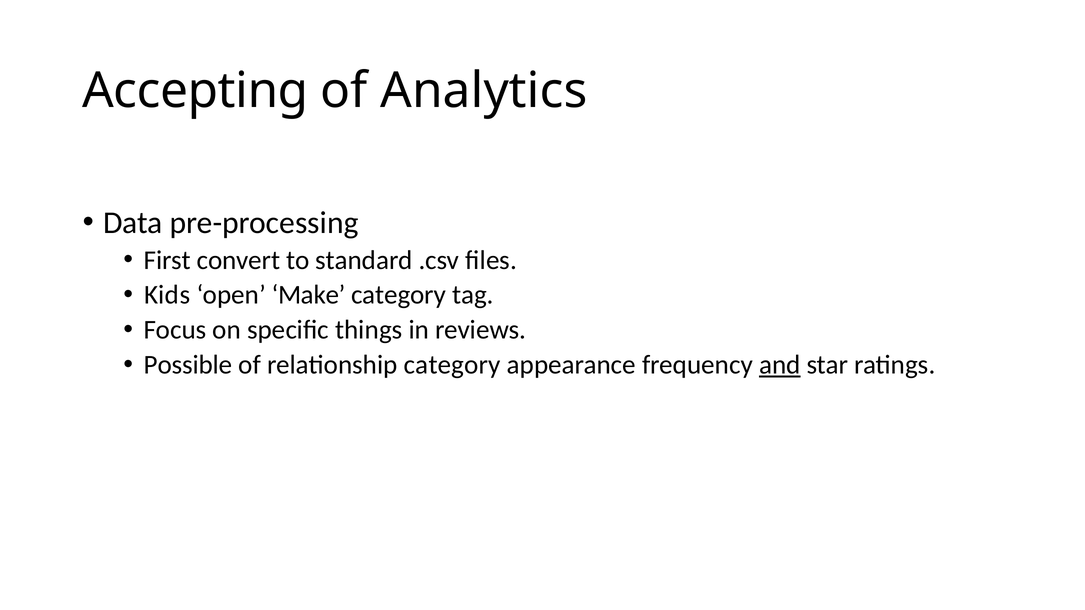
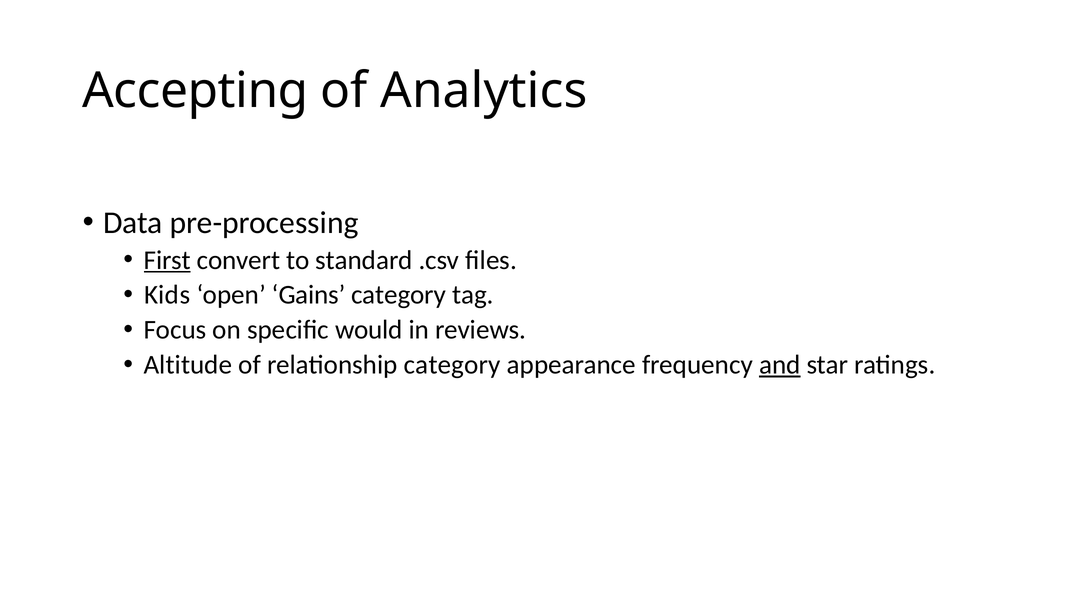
First underline: none -> present
Make: Make -> Gains
things: things -> would
Possible: Possible -> Altitude
